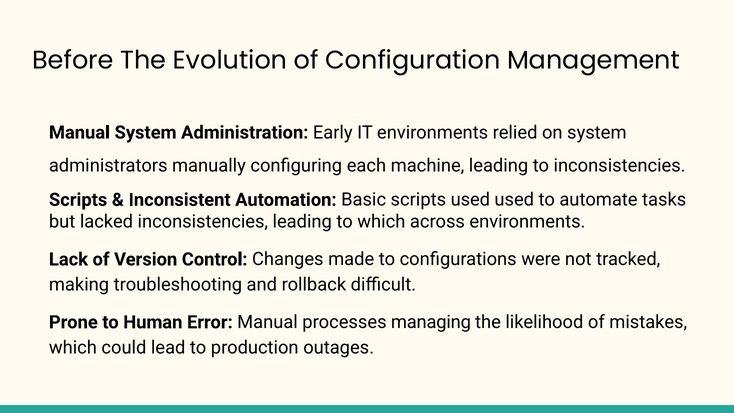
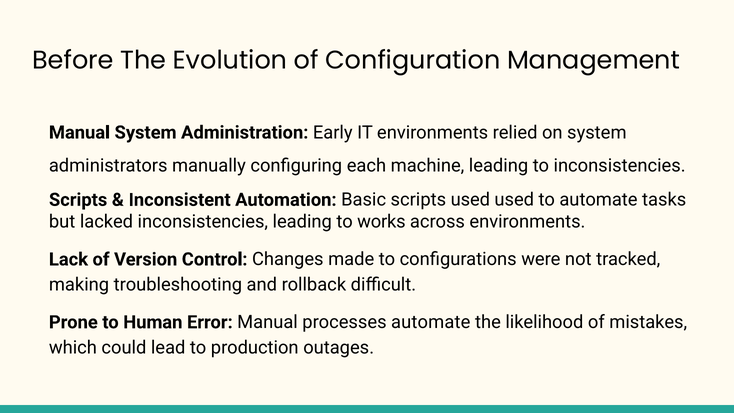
to which: which -> works
processes managing: managing -> automate
